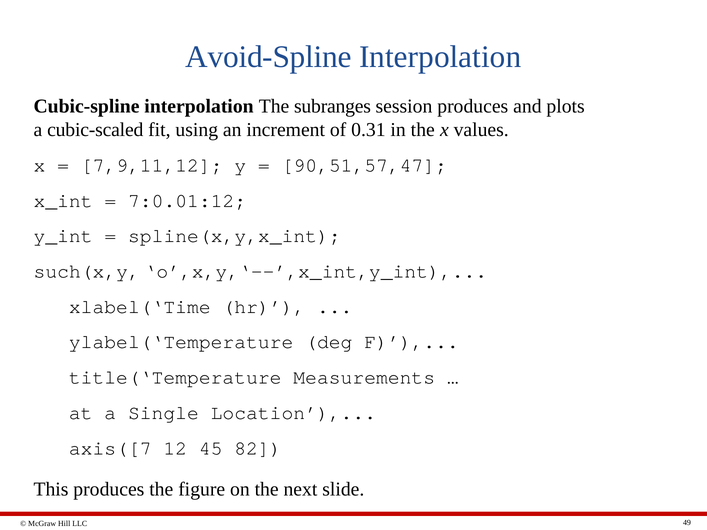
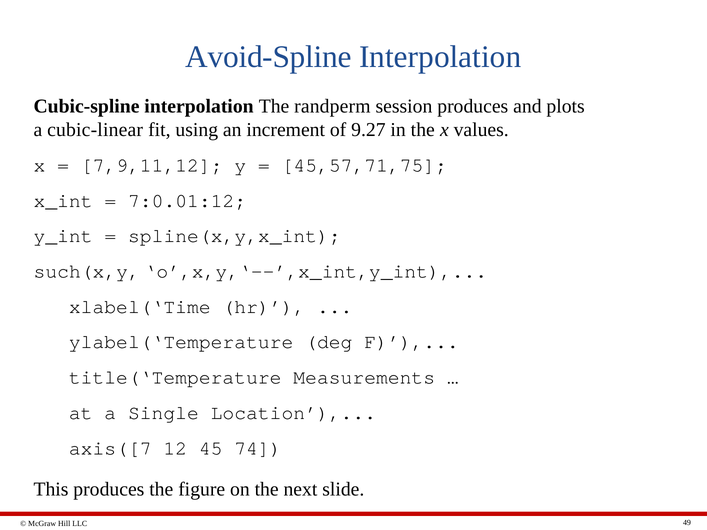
subranges: subranges -> randperm
cubic-scaled: cubic-scaled -> cubic-linear
0.31: 0.31 -> 9.27
90,51,57,47: 90,51,57,47 -> 45,57,71,75
82: 82 -> 74
